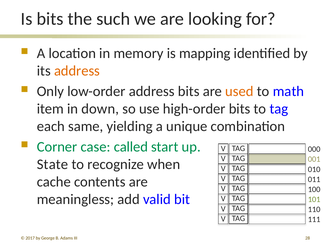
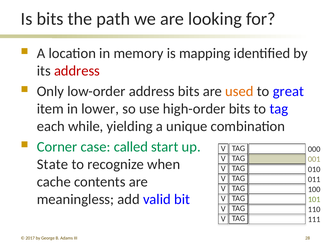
such: such -> path
address at (77, 71) colour: orange -> red
math: math -> great
down: down -> lower
same: same -> while
